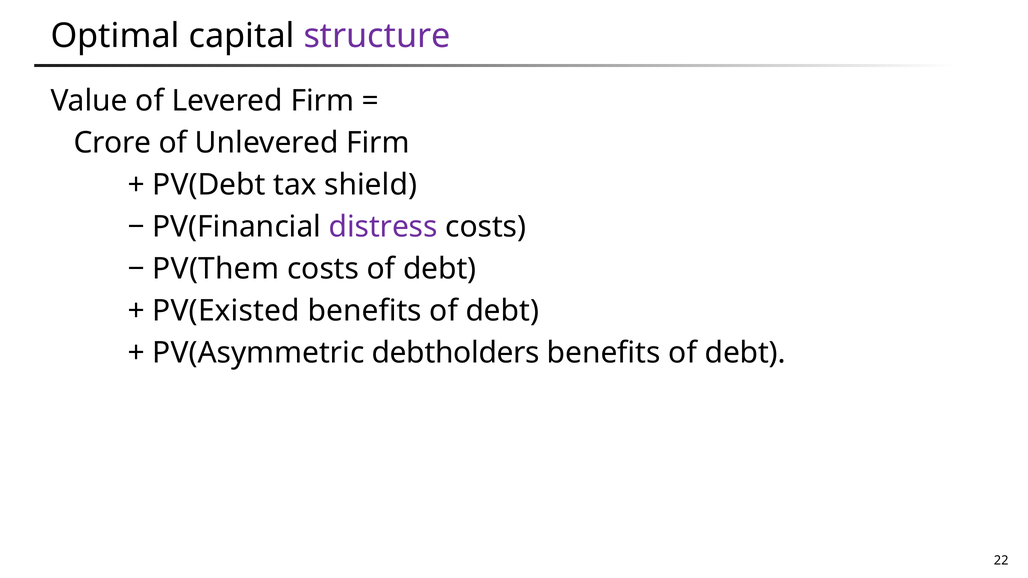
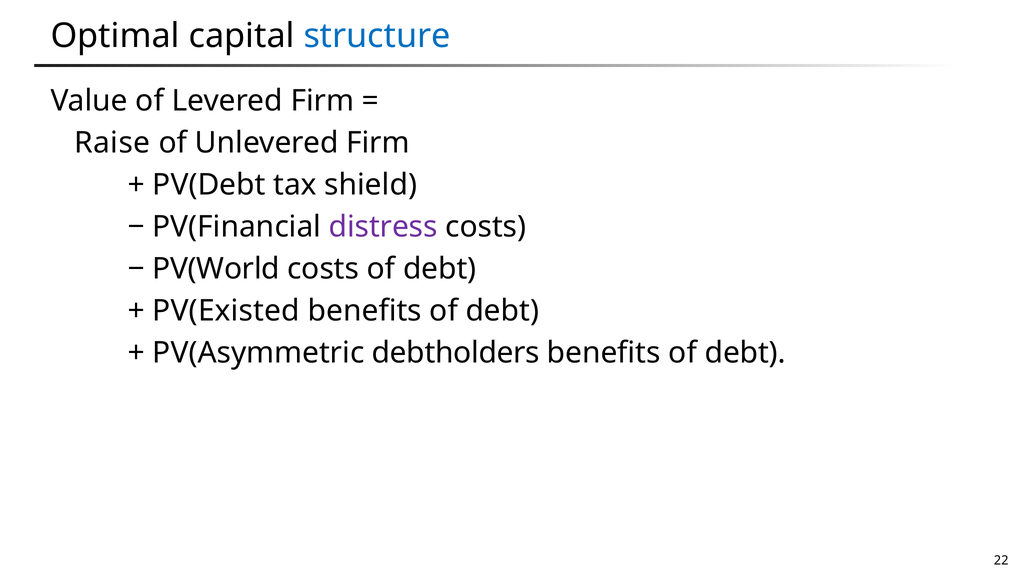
structure colour: purple -> blue
Crore: Crore -> Raise
PV(Them: PV(Them -> PV(World
